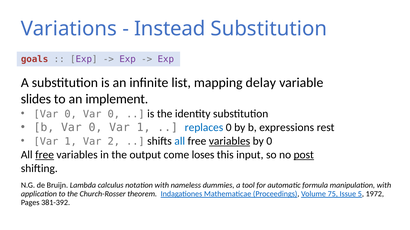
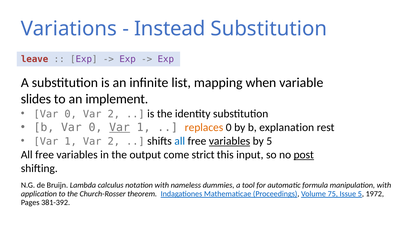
goals: goals -> leave
delay: delay -> when
0 Var 0: 0 -> 2
Var at (120, 128) underline: none -> present
replaces colour: blue -> orange
expressions: expressions -> explanation
by 0: 0 -> 5
free at (45, 155) underline: present -> none
loses: loses -> strict
